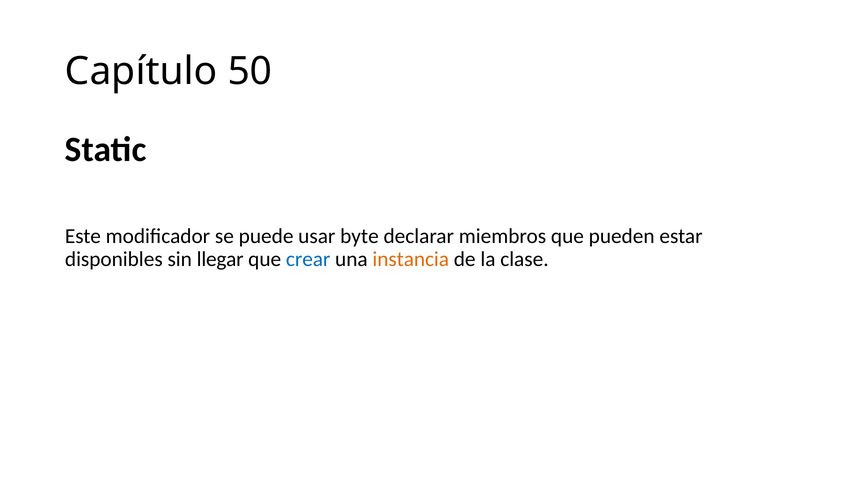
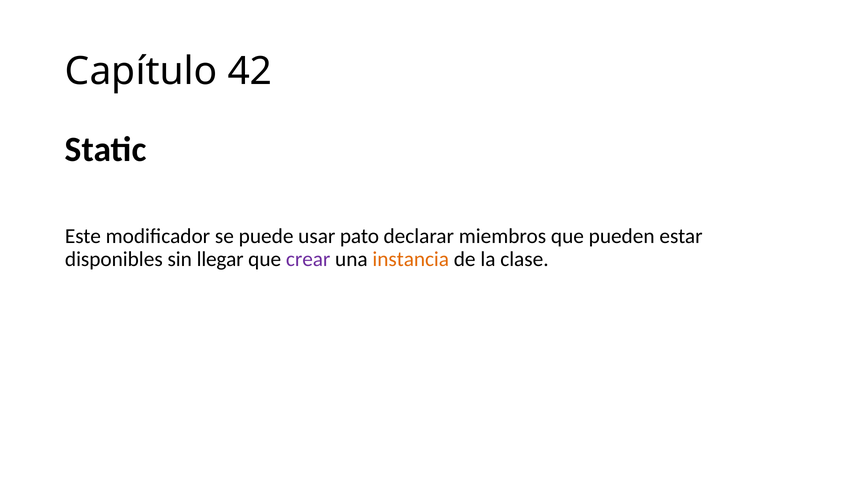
50: 50 -> 42
byte: byte -> pato
crear colour: blue -> purple
